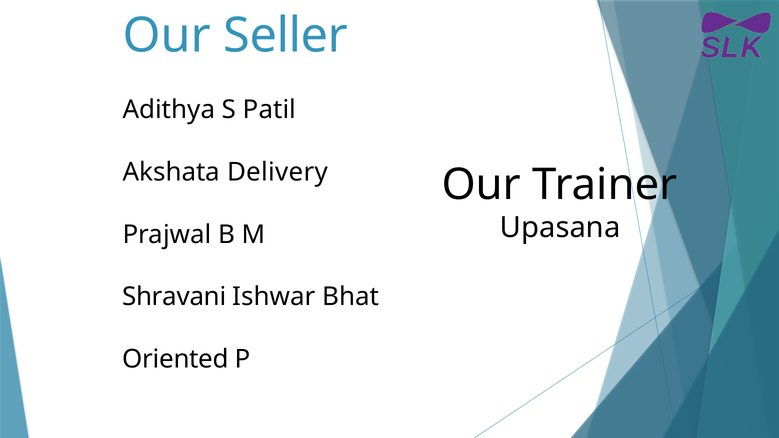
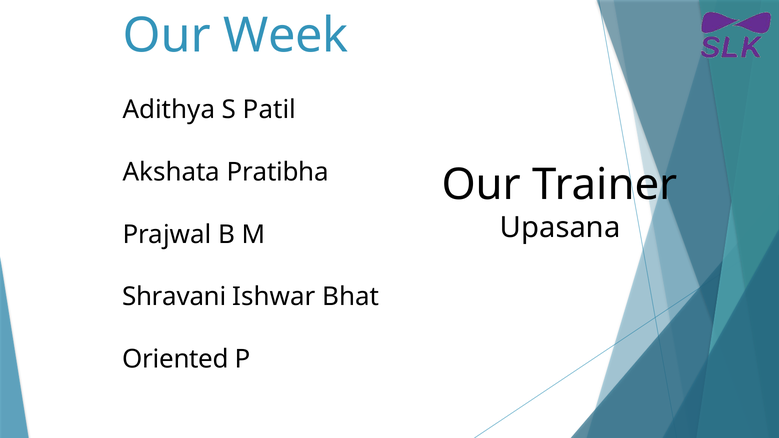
Seller: Seller -> Week
Delivery: Delivery -> Pratibha
